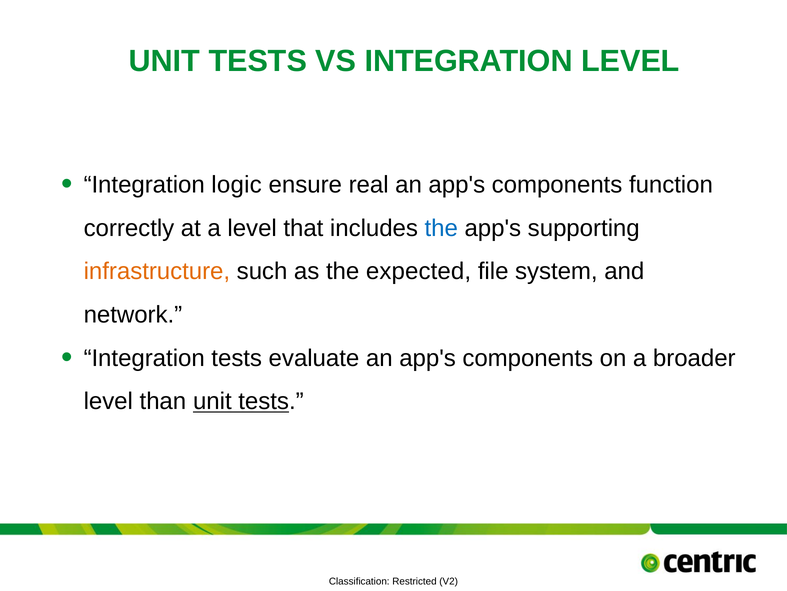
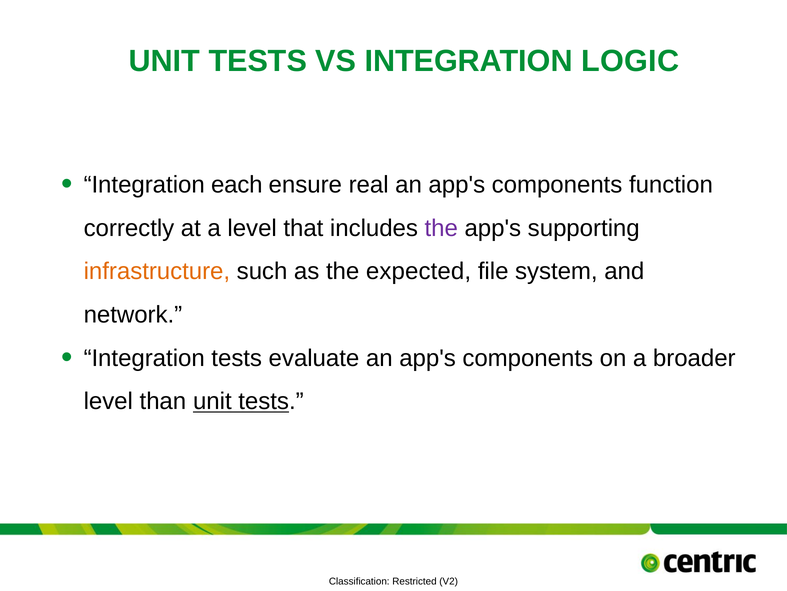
INTEGRATION LEVEL: LEVEL -> LOGIC
logic: logic -> each
the at (441, 228) colour: blue -> purple
